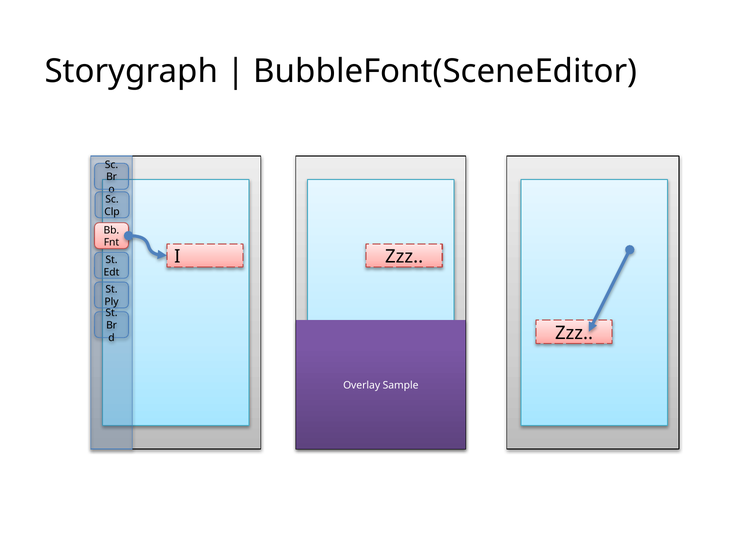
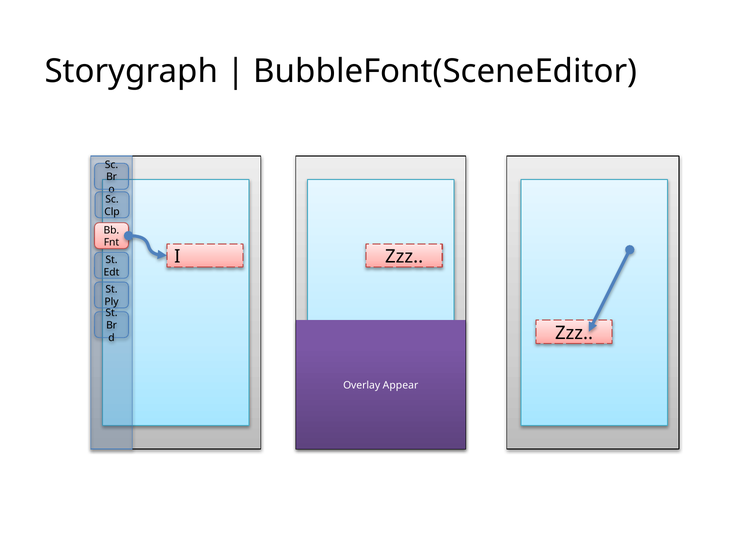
Sample: Sample -> Appear
